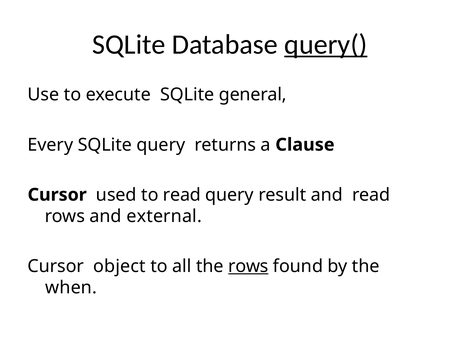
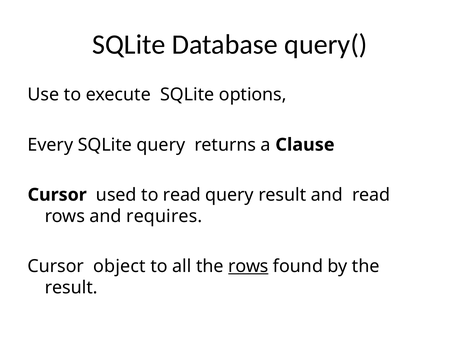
query( underline: present -> none
general: general -> options
external: external -> requires
when at (71, 288): when -> result
